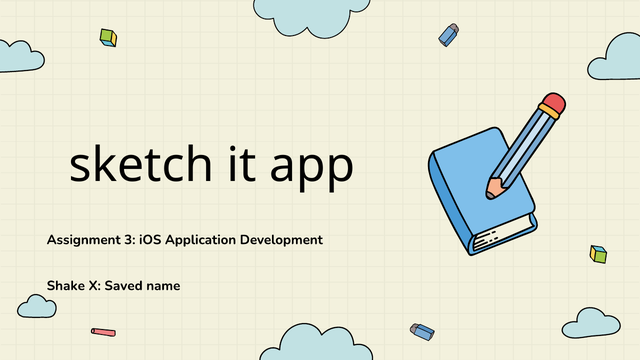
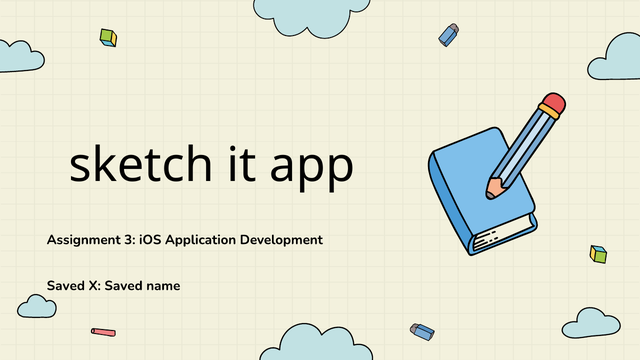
Shake at (66, 286): Shake -> Saved
